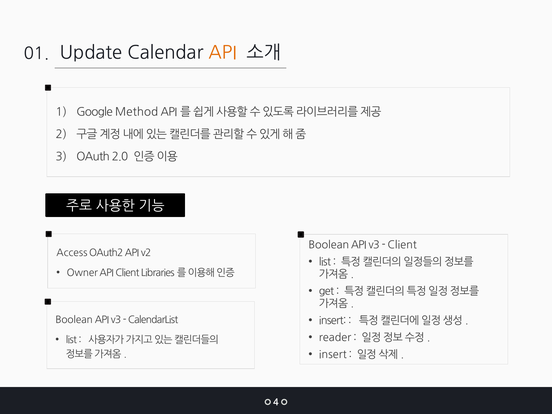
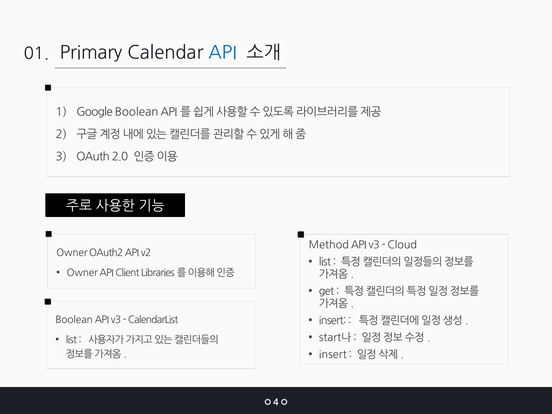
Update: Update -> Primary
API at (223, 53) colour: orange -> blue
Google Method: Method -> Boolean
Boolean at (329, 245): Boolean -> Method
Client at (402, 245): Client -> Cloud
Access at (72, 253): Access -> Owner
reader: reader -> start나
